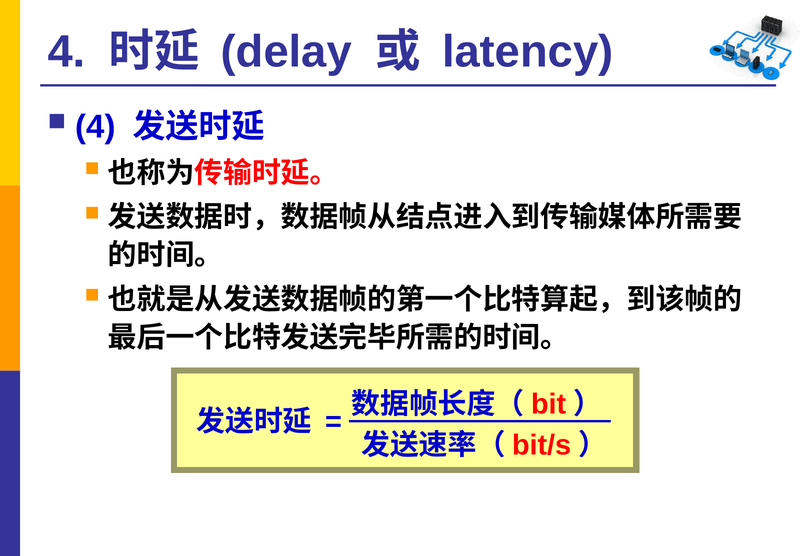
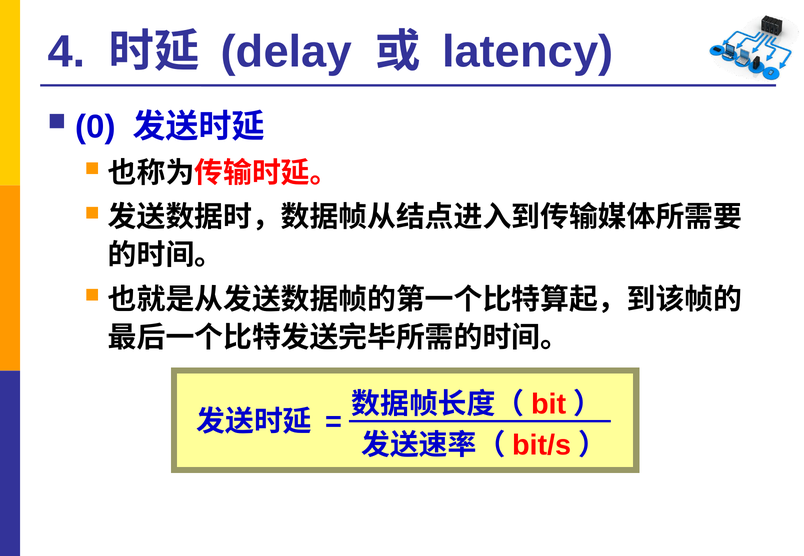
4 at (96, 127): 4 -> 0
